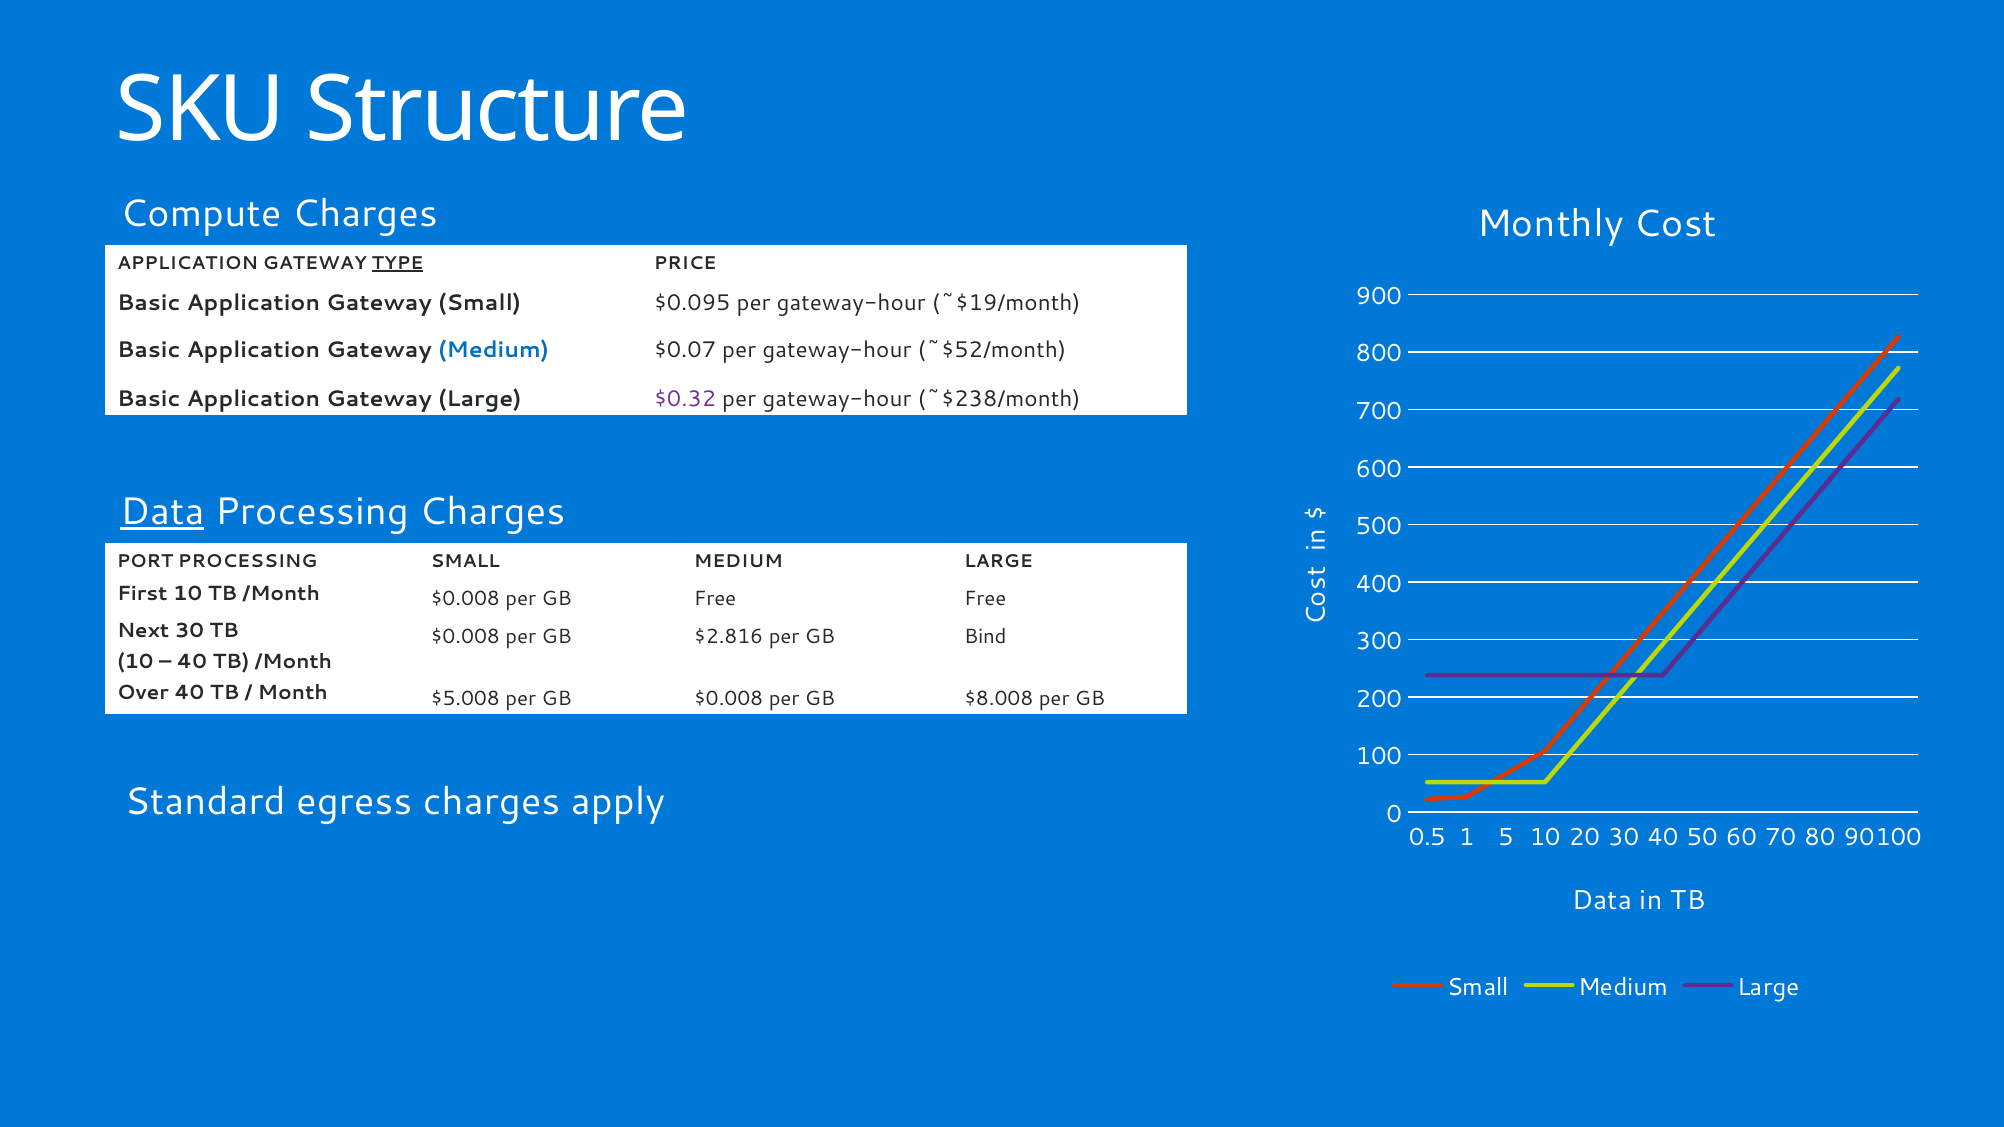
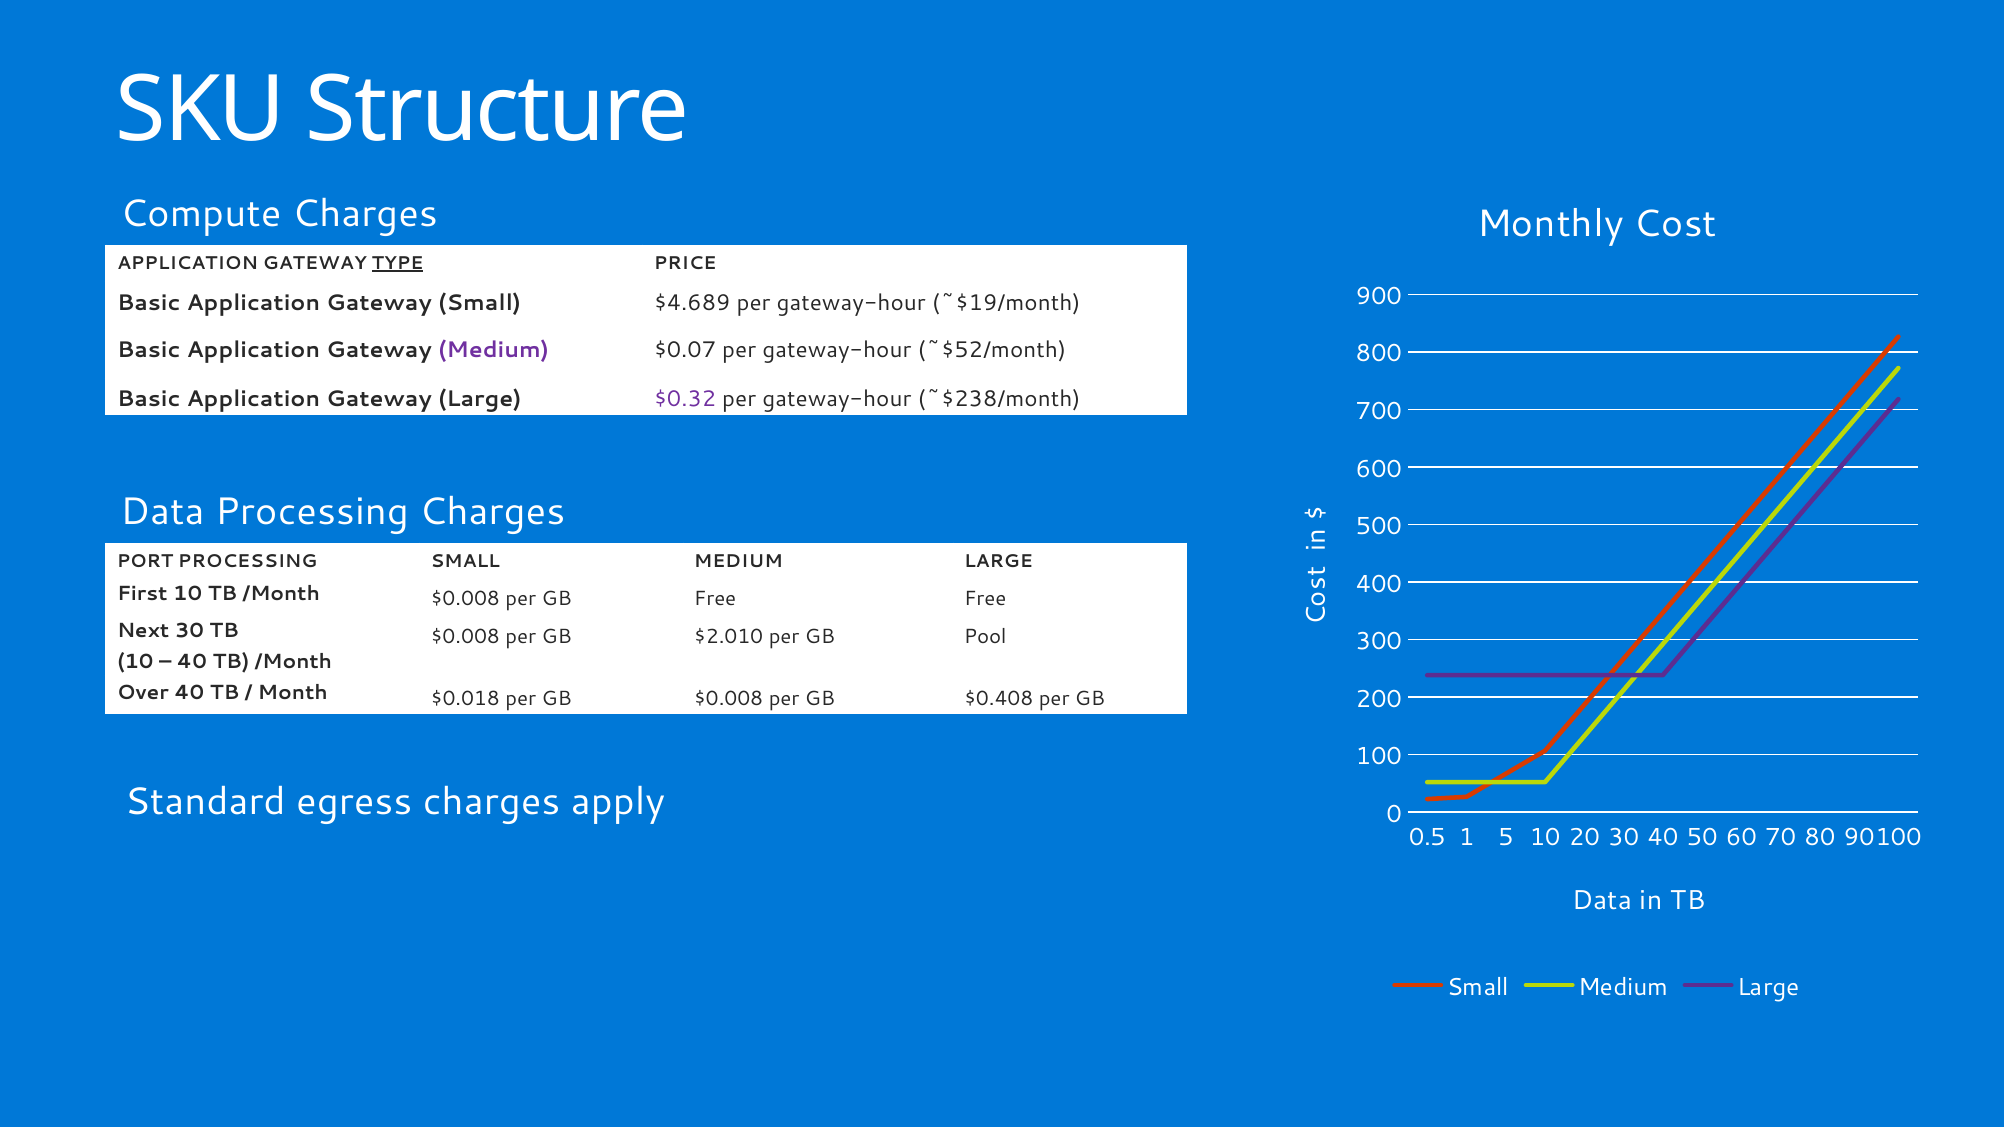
$0.095: $0.095 -> $4.689
Medium at (494, 350) colour: blue -> purple
Data at (162, 512) underline: present -> none
$2.816: $2.816 -> $2.010
Bind: Bind -> Pool
$5.008: $5.008 -> $0.018
$8.008: $8.008 -> $0.408
